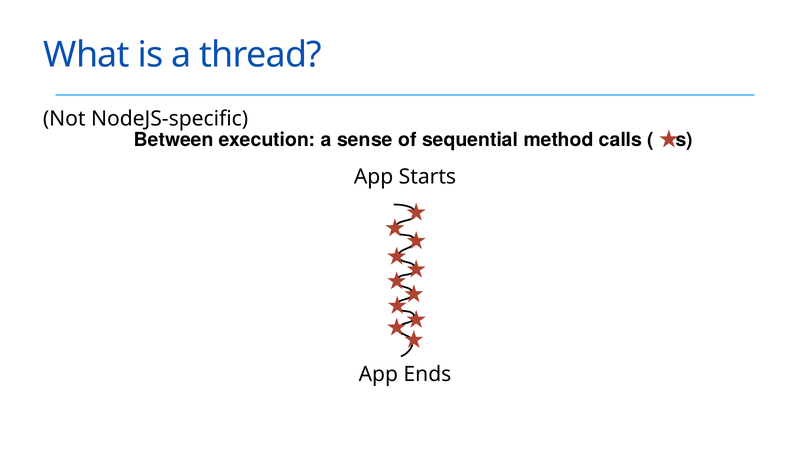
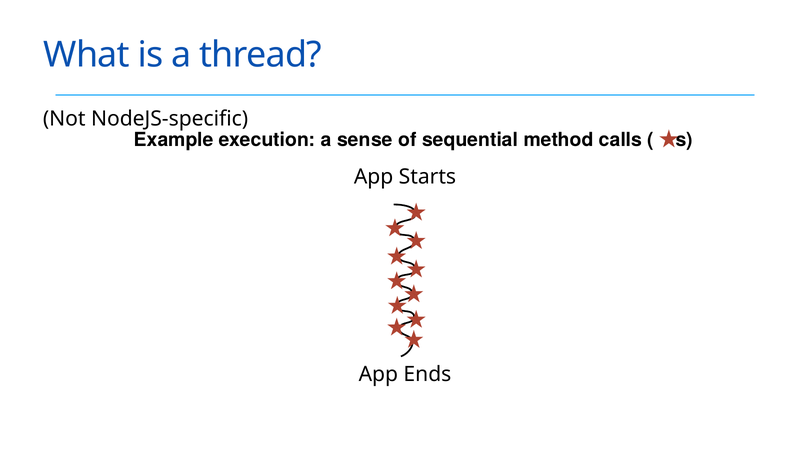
Between: Between -> Example
